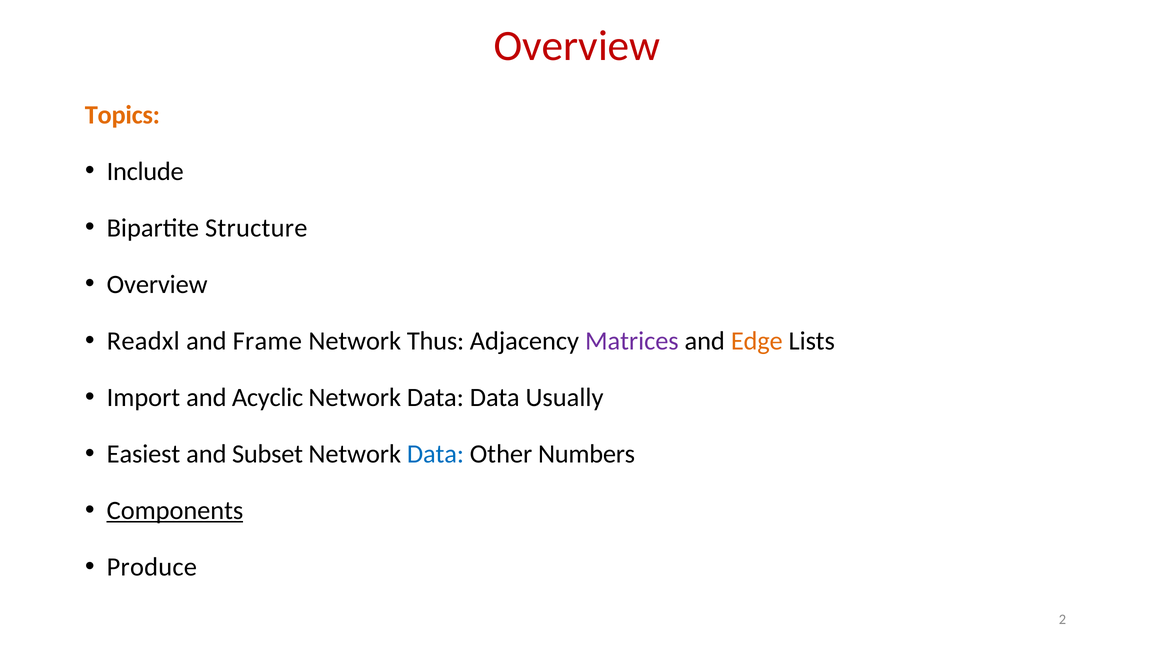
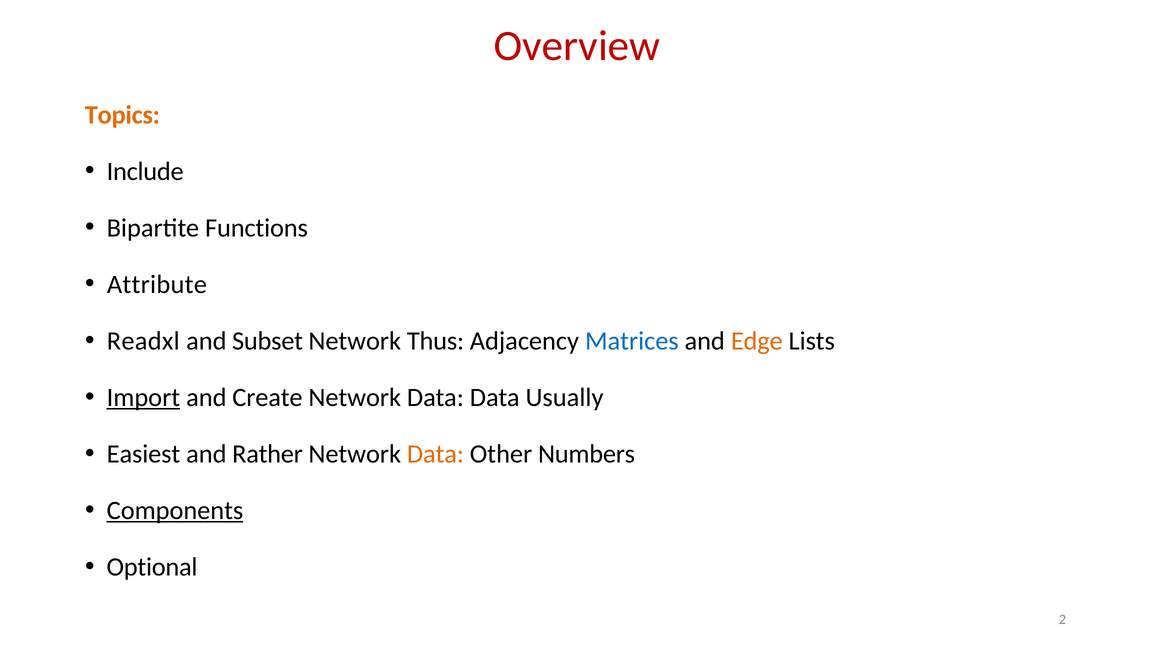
Structure: Structure -> Functions
Overview at (157, 285): Overview -> Attribute
Frame: Frame -> Subset
Matrices colour: purple -> blue
Import underline: none -> present
Acyclic: Acyclic -> Create
Subset: Subset -> Rather
Data at (435, 454) colour: blue -> orange
Produce: Produce -> Optional
